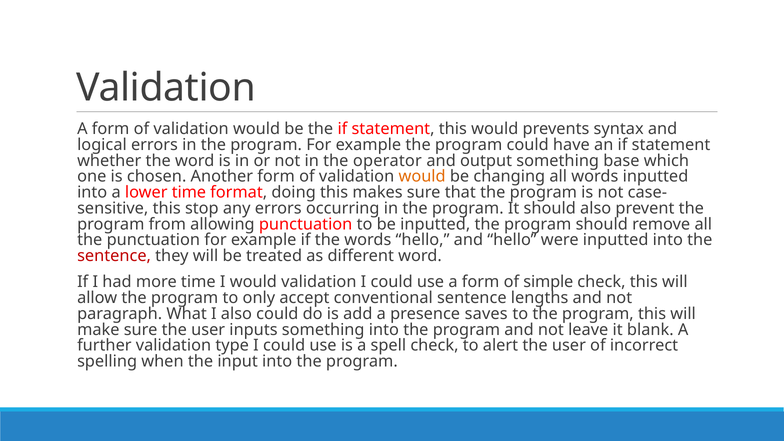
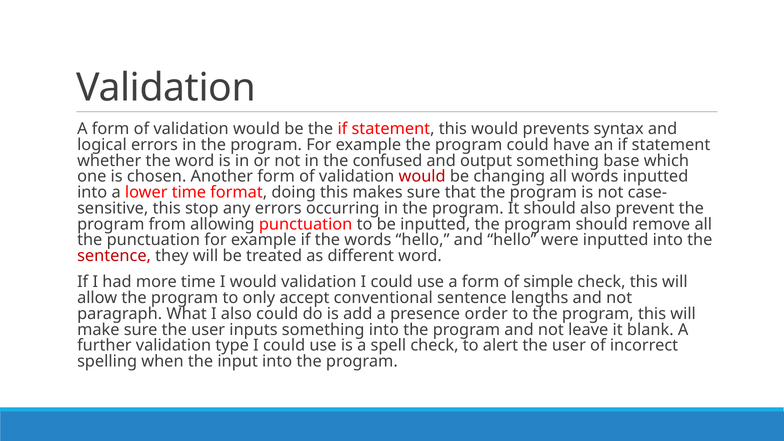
operator: operator -> confused
would at (422, 177) colour: orange -> red
saves: saves -> order
